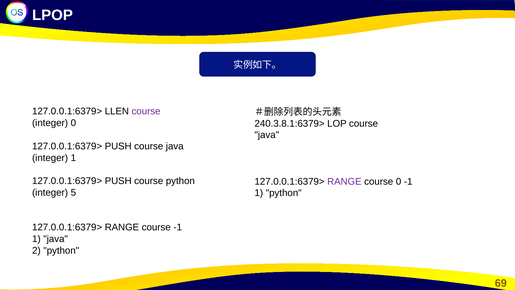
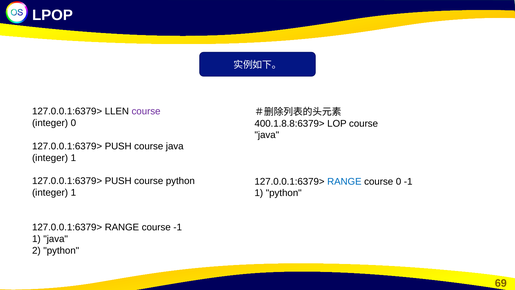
240.3.8.1:6379>: 240.3.8.1:6379> -> 400.1.8.8:6379>
RANGE at (344, 181) colour: purple -> blue
5 at (73, 192): 5 -> 1
